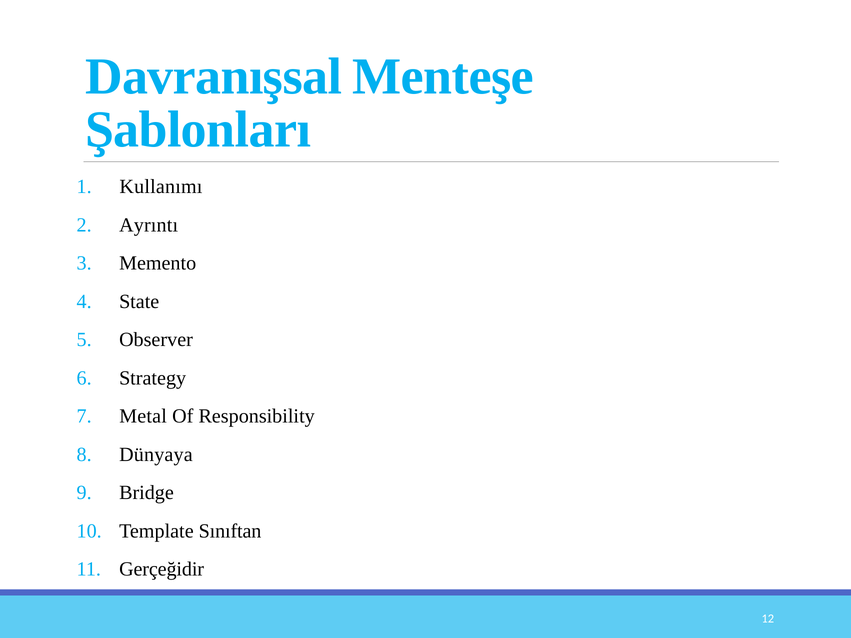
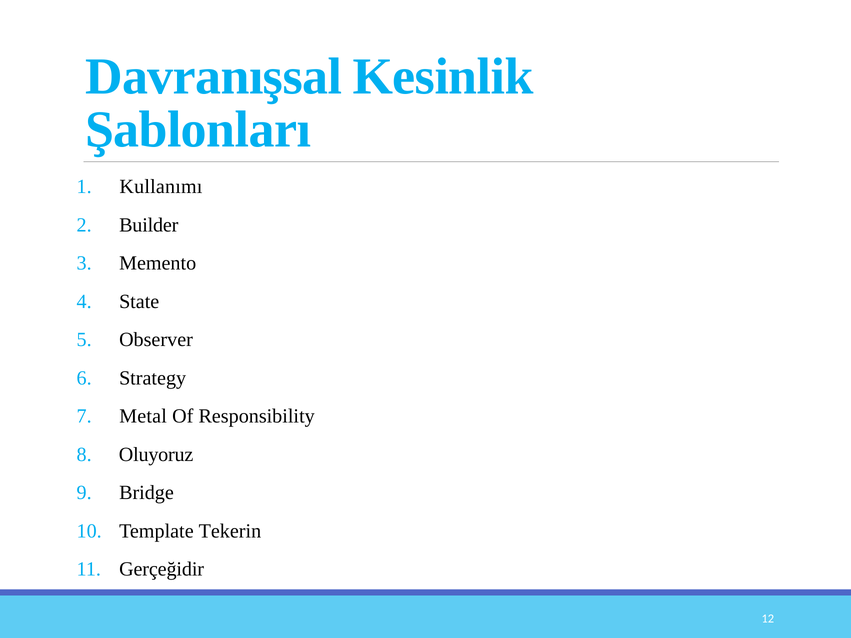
Menteşe: Menteşe -> Kesinlik
Ayrıntı: Ayrıntı -> Builder
Dünyaya: Dünyaya -> Oluyoruz
Sınıftan: Sınıftan -> Tekerin
